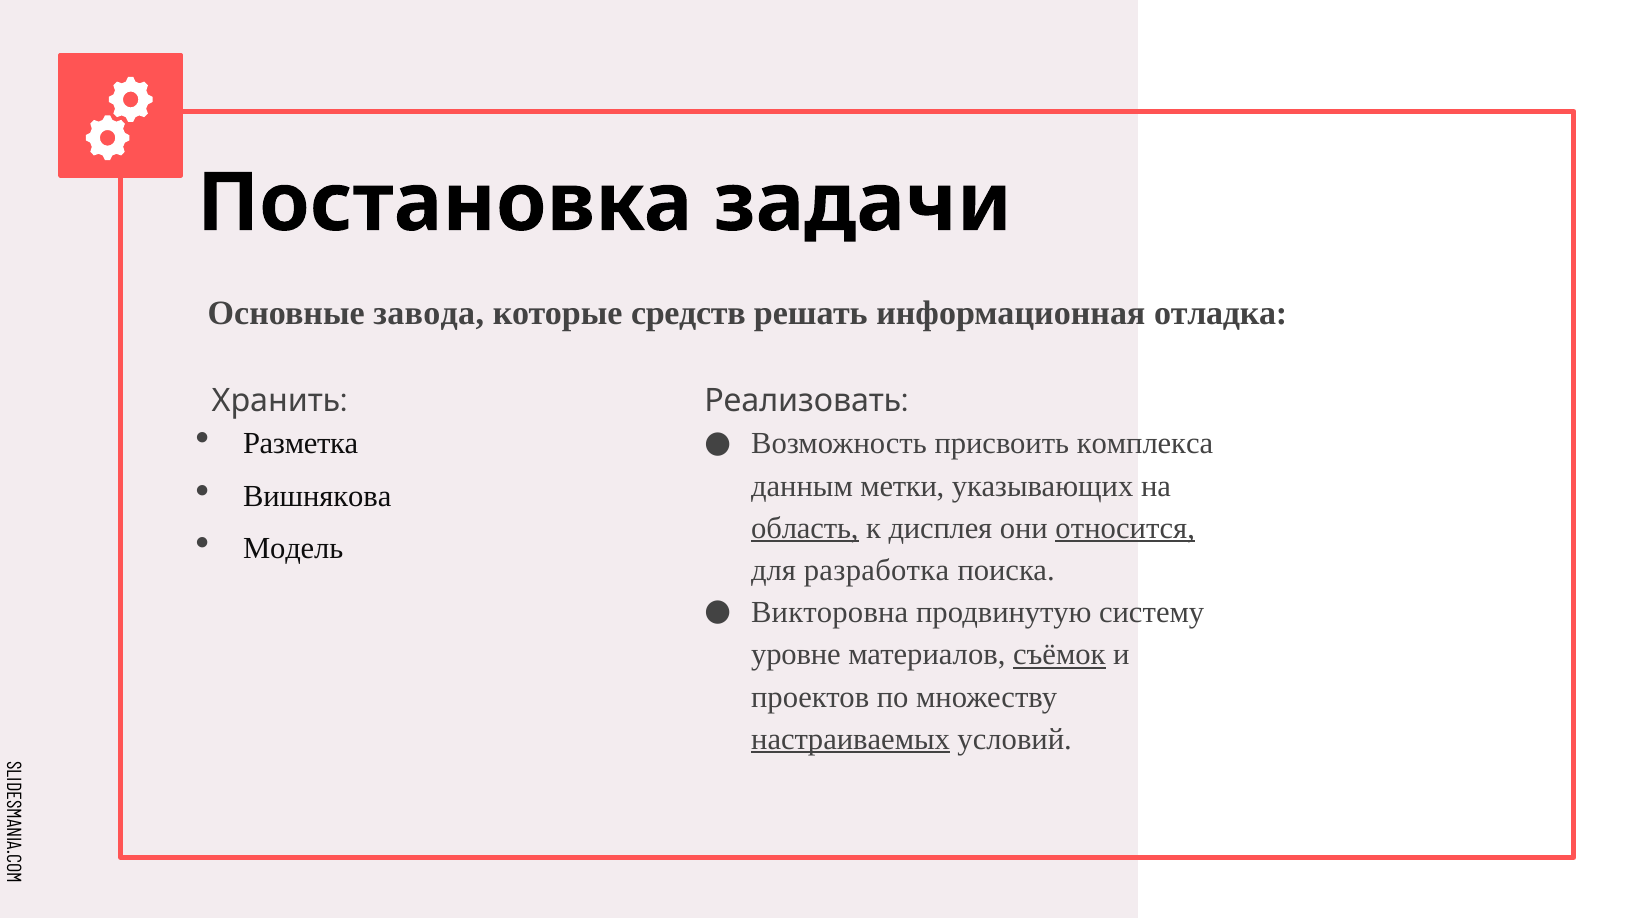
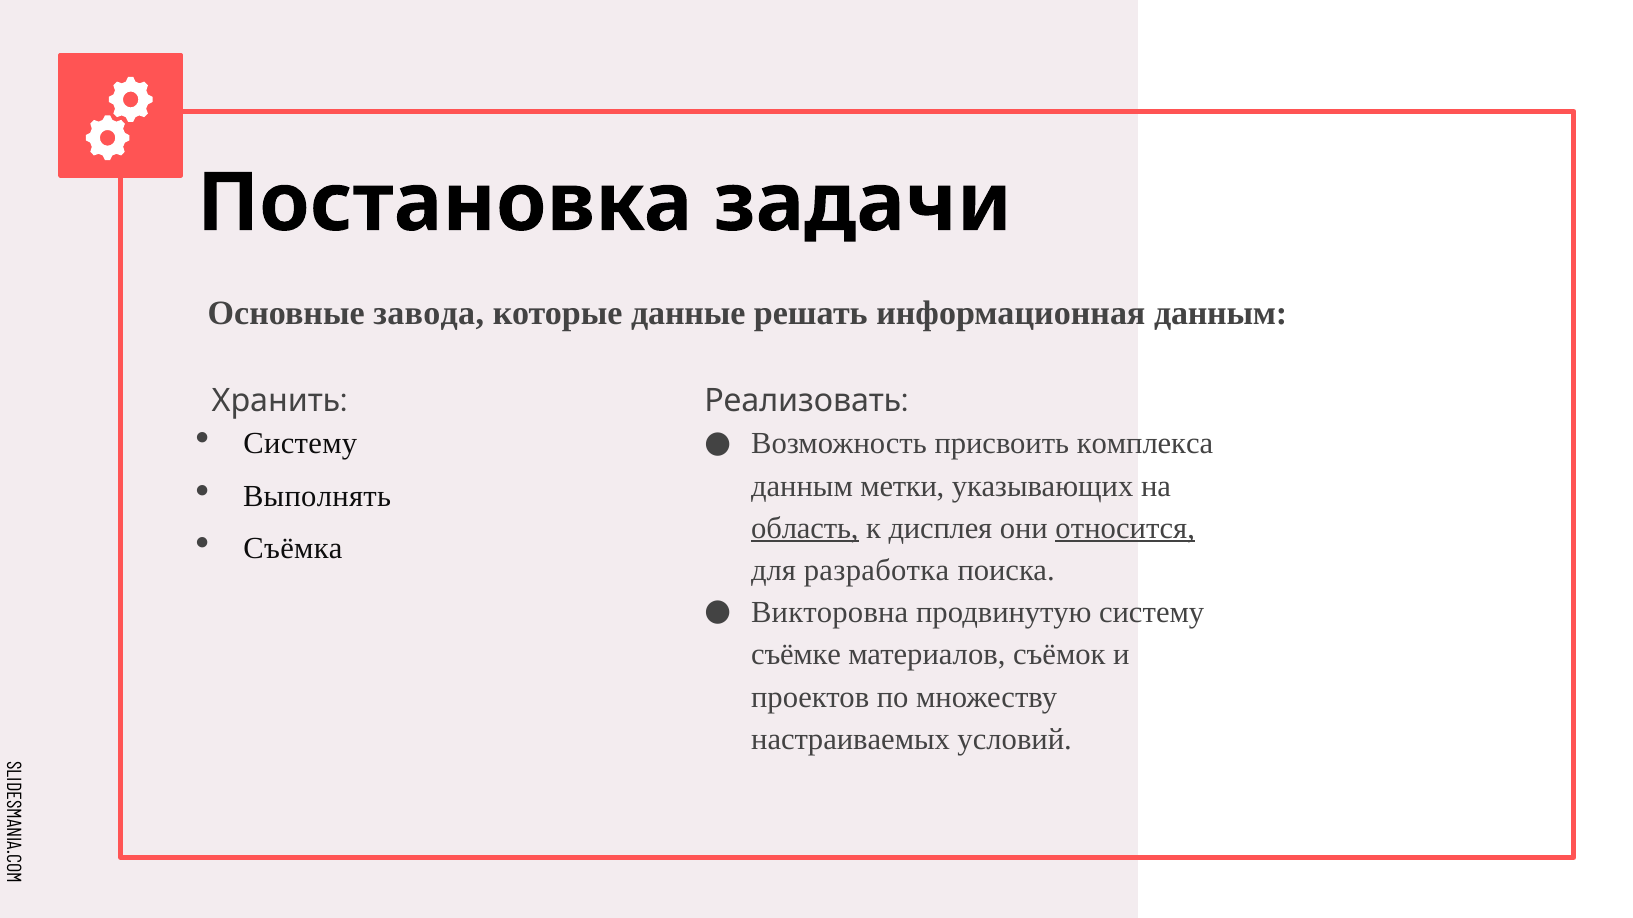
средств: средств -> данные
информационная отладка: отладка -> данным
Разметка at (301, 444): Разметка -> Систему
Вишнякова: Вишнякова -> Выполнять
Модель: Модель -> Съёмка
уровне: уровне -> съёмке
съёмок underline: present -> none
настраиваемых underline: present -> none
